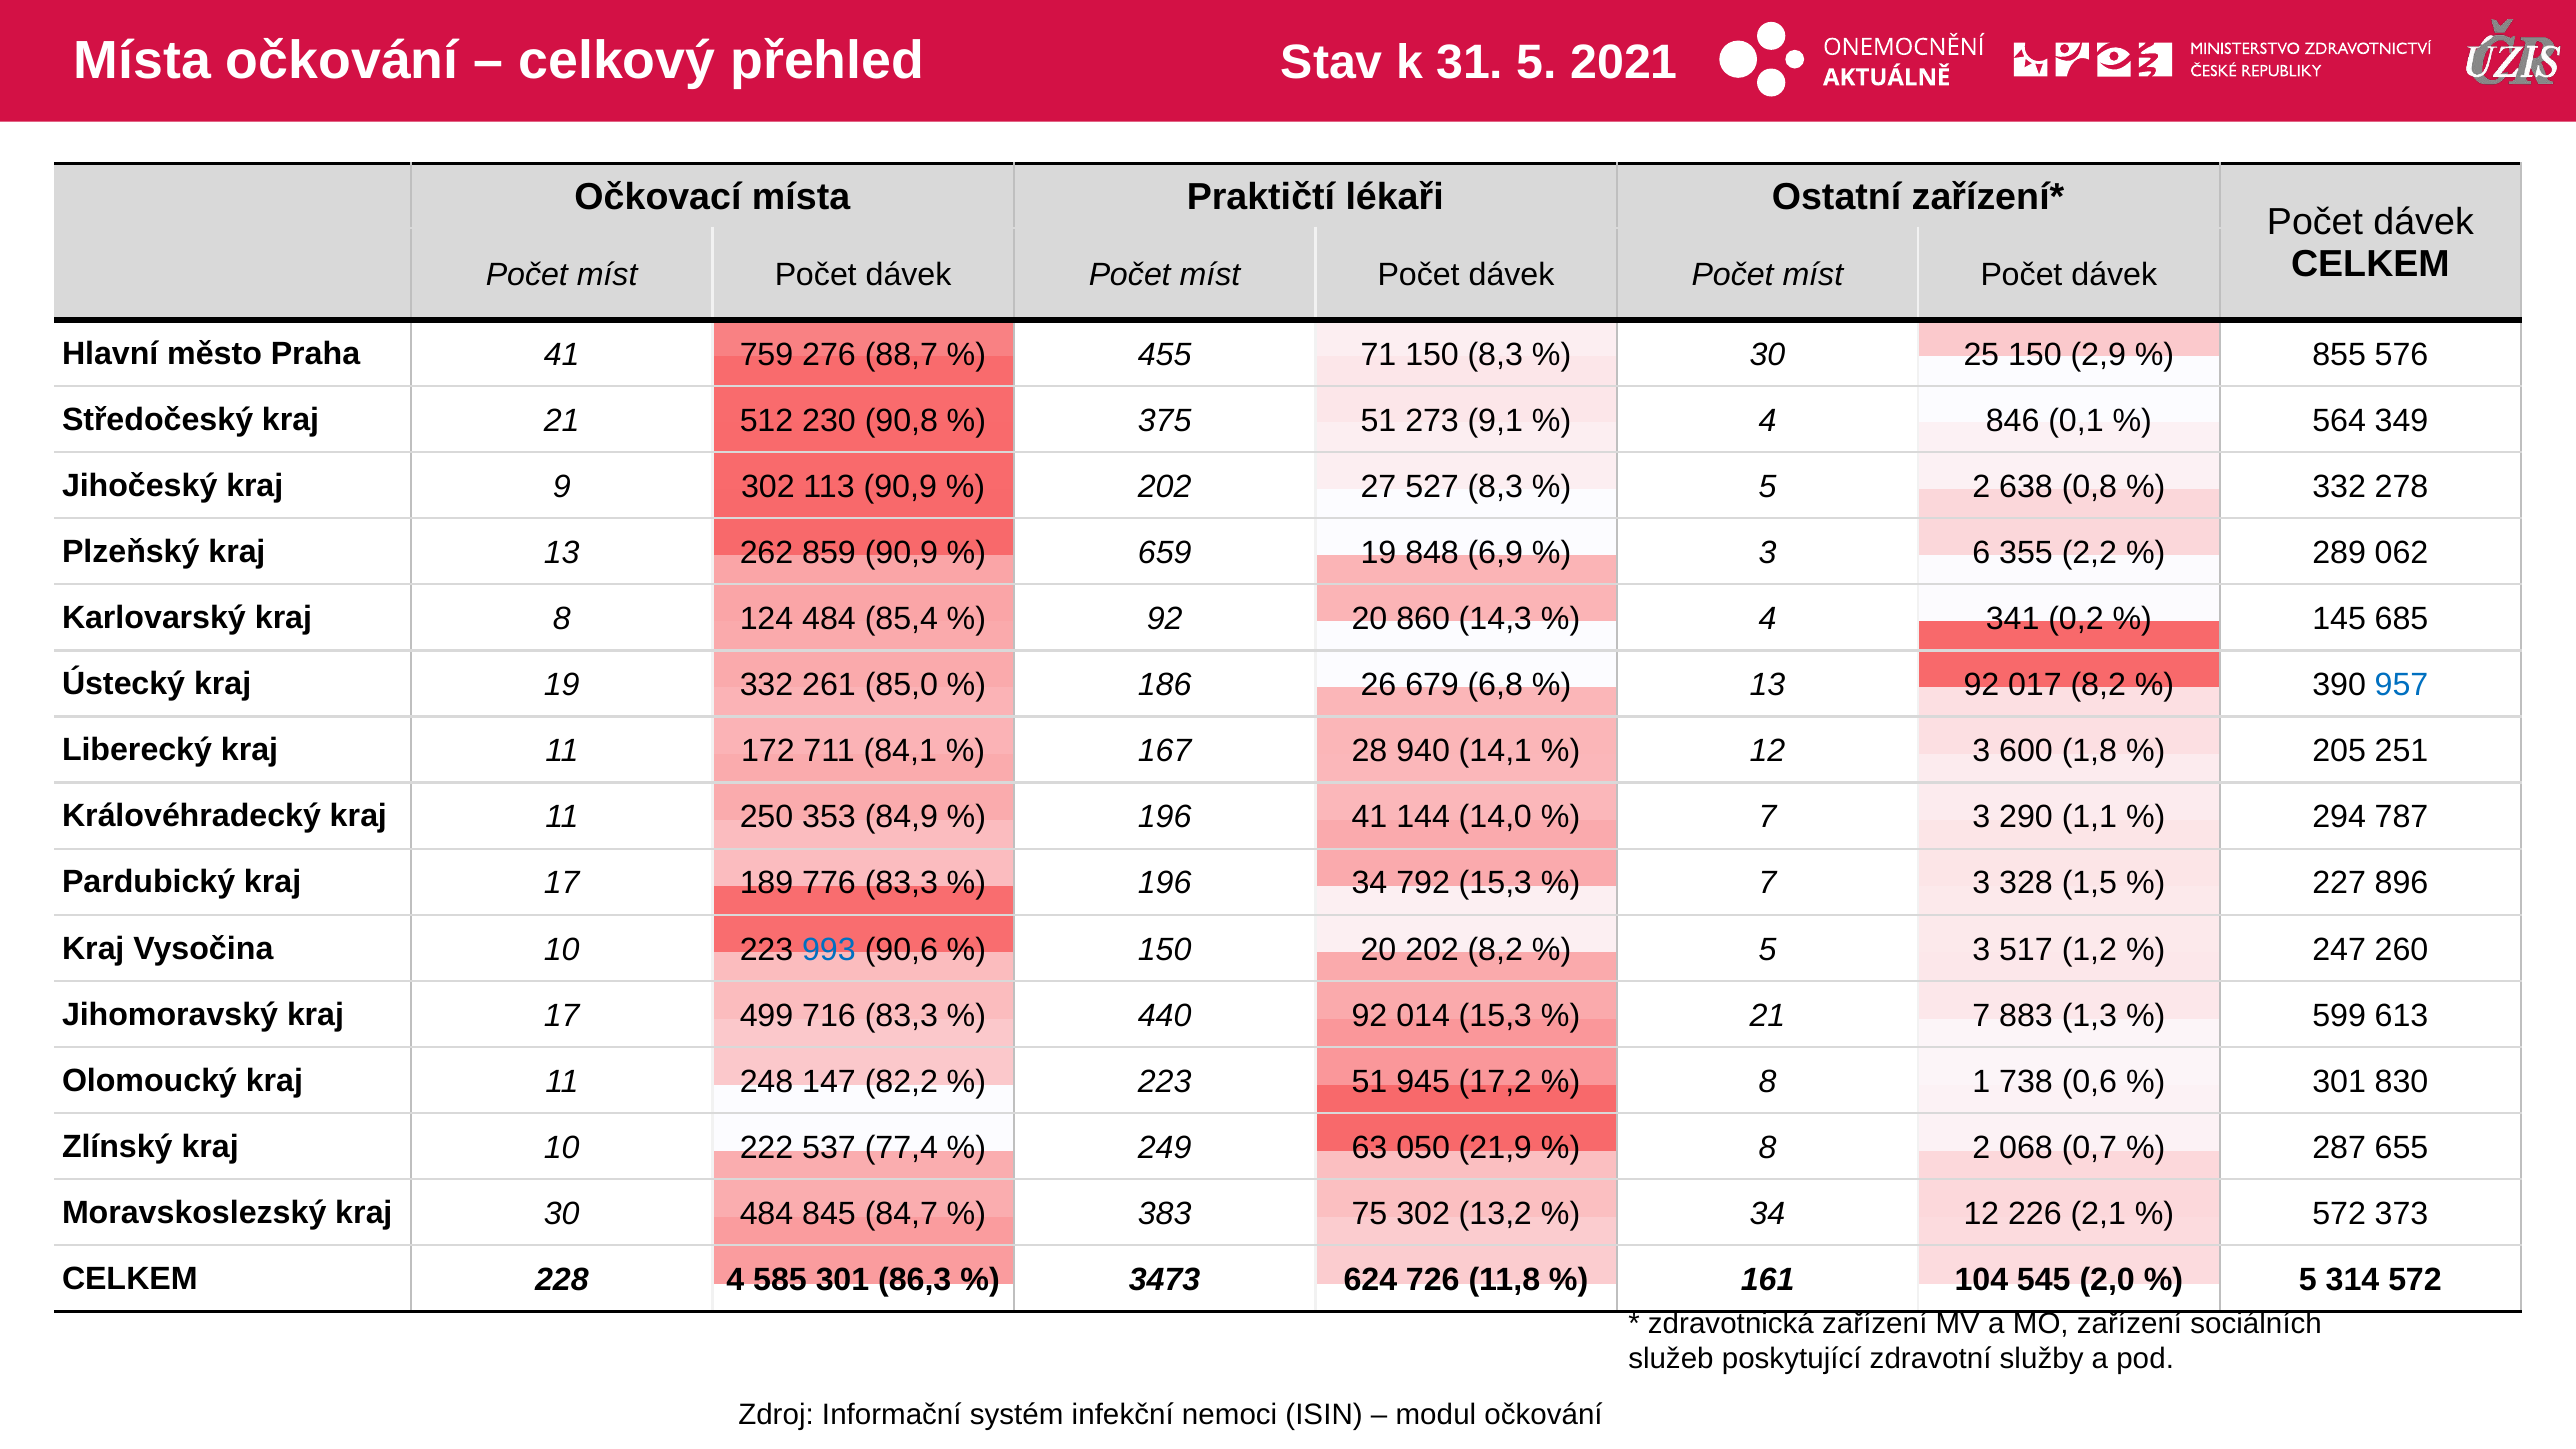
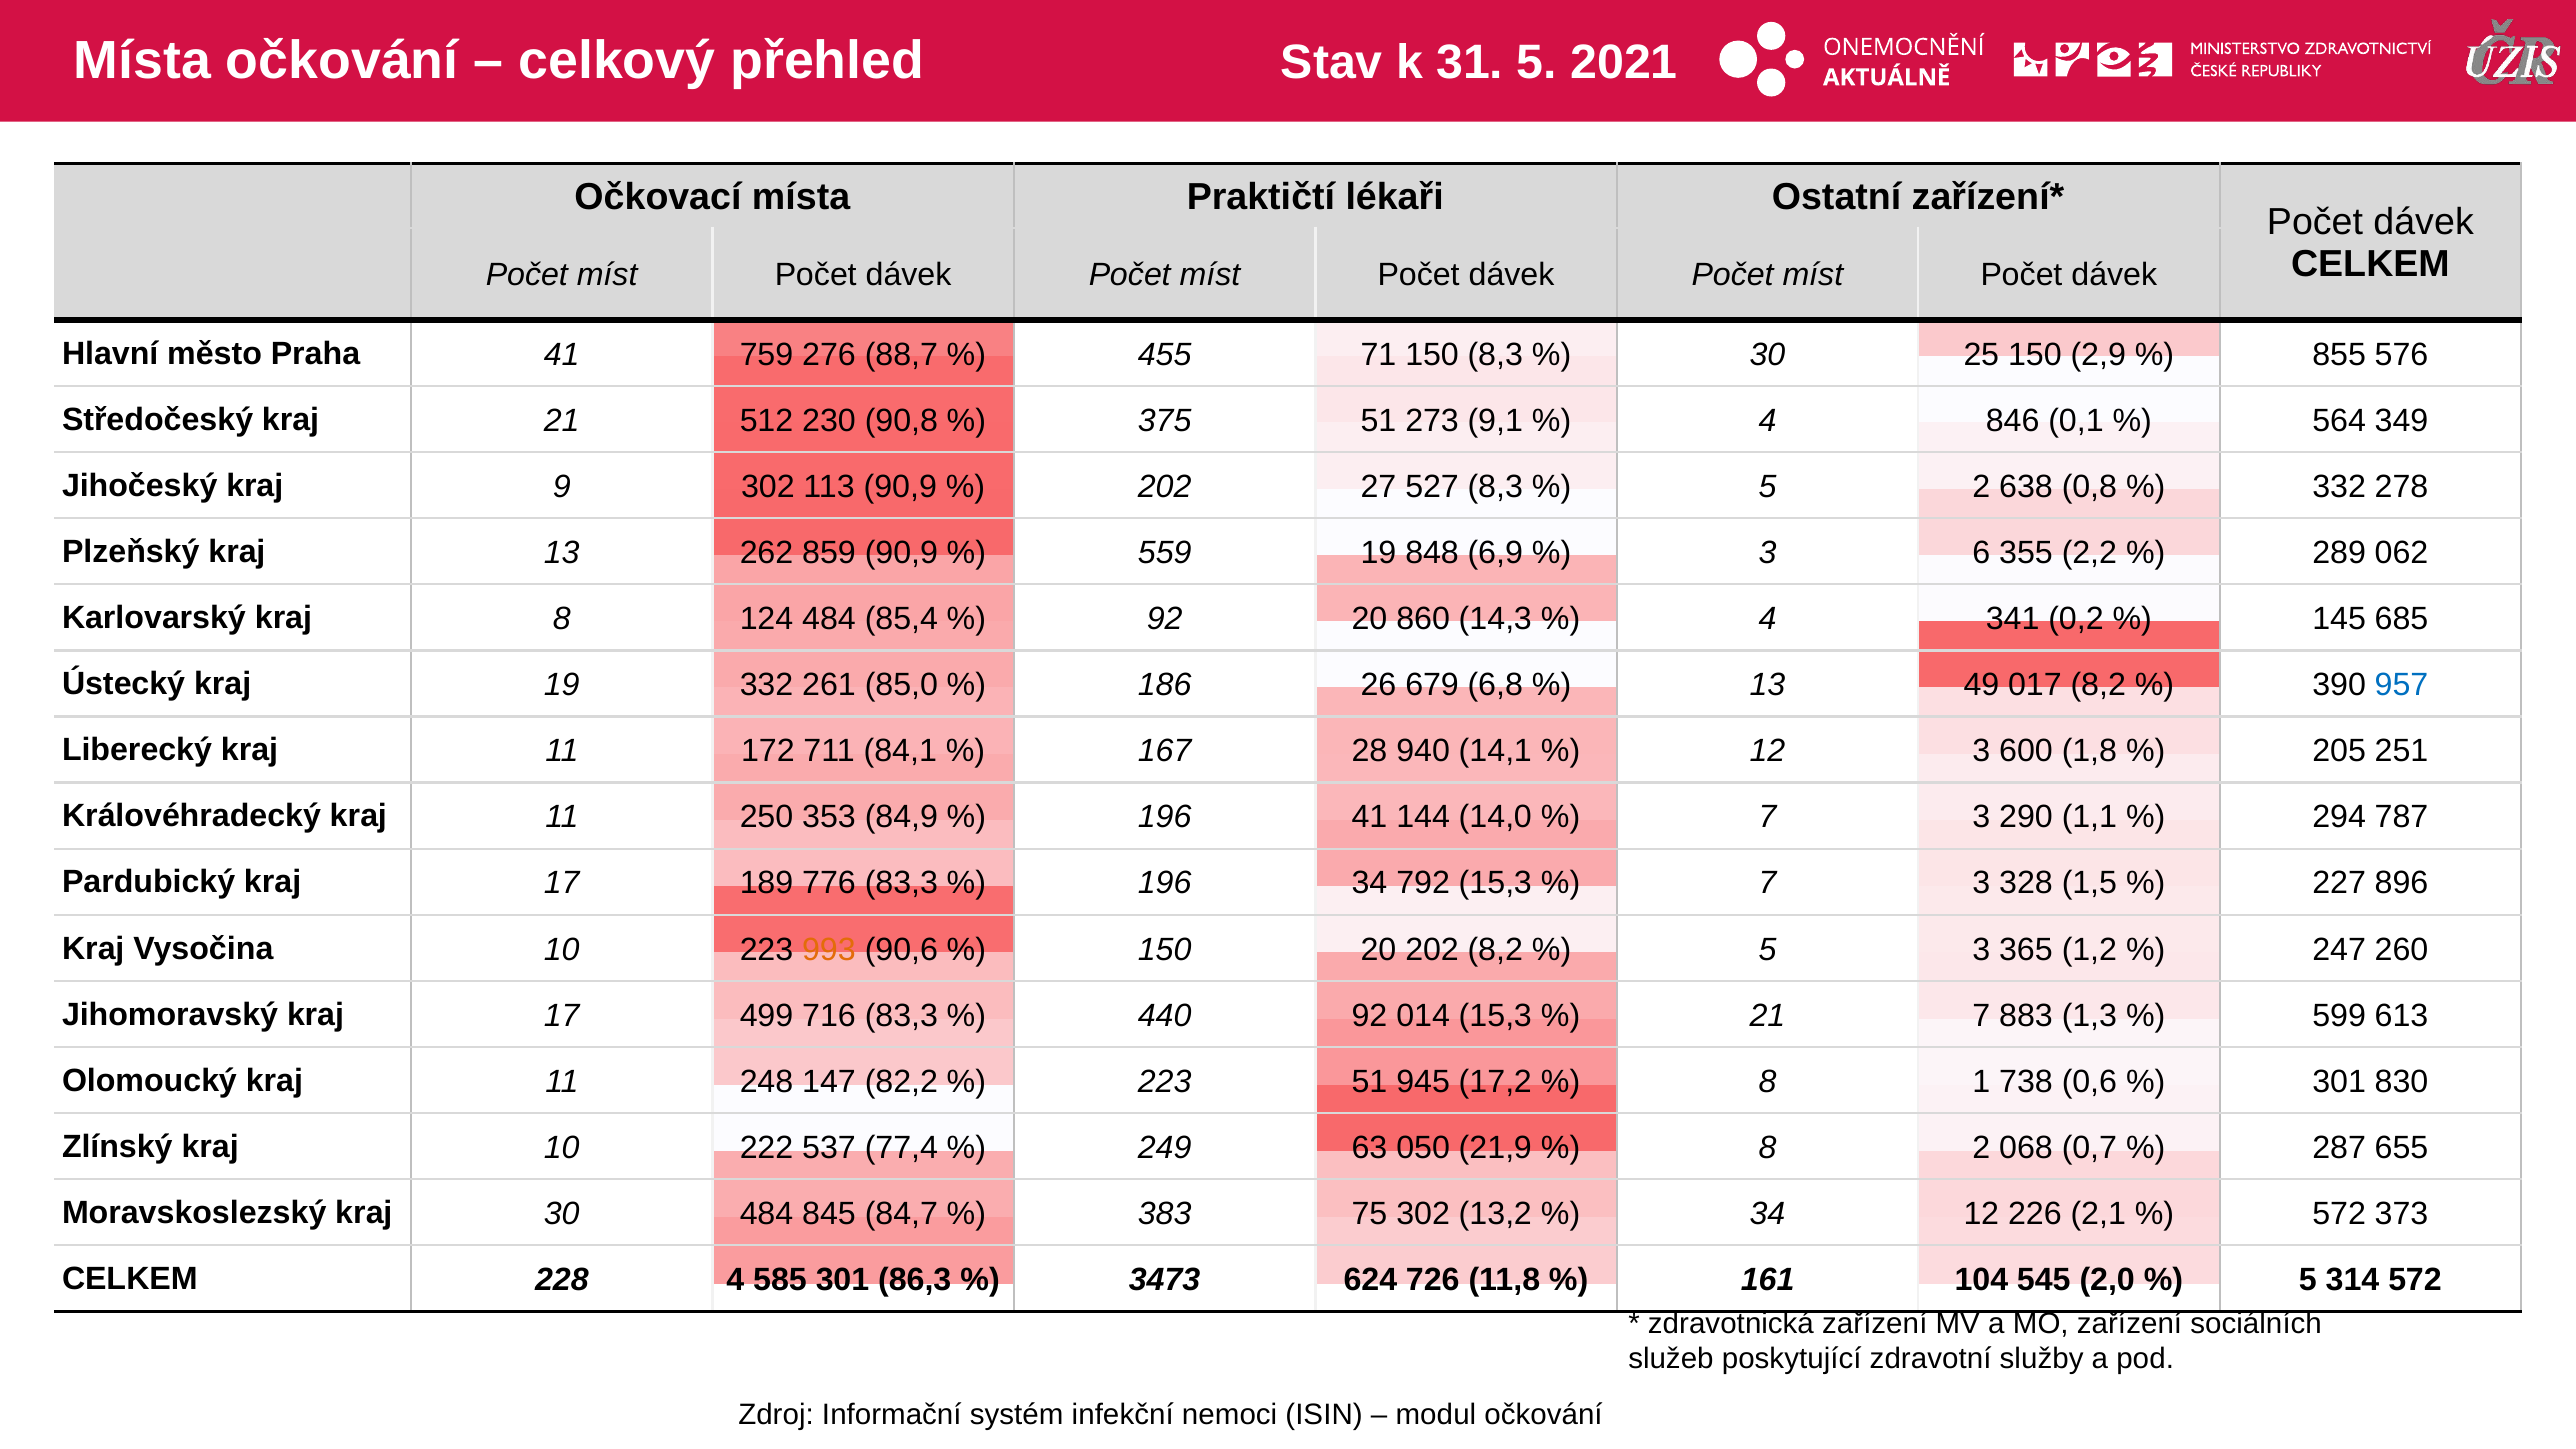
659: 659 -> 559
13 92: 92 -> 49
993 colour: blue -> orange
517: 517 -> 365
